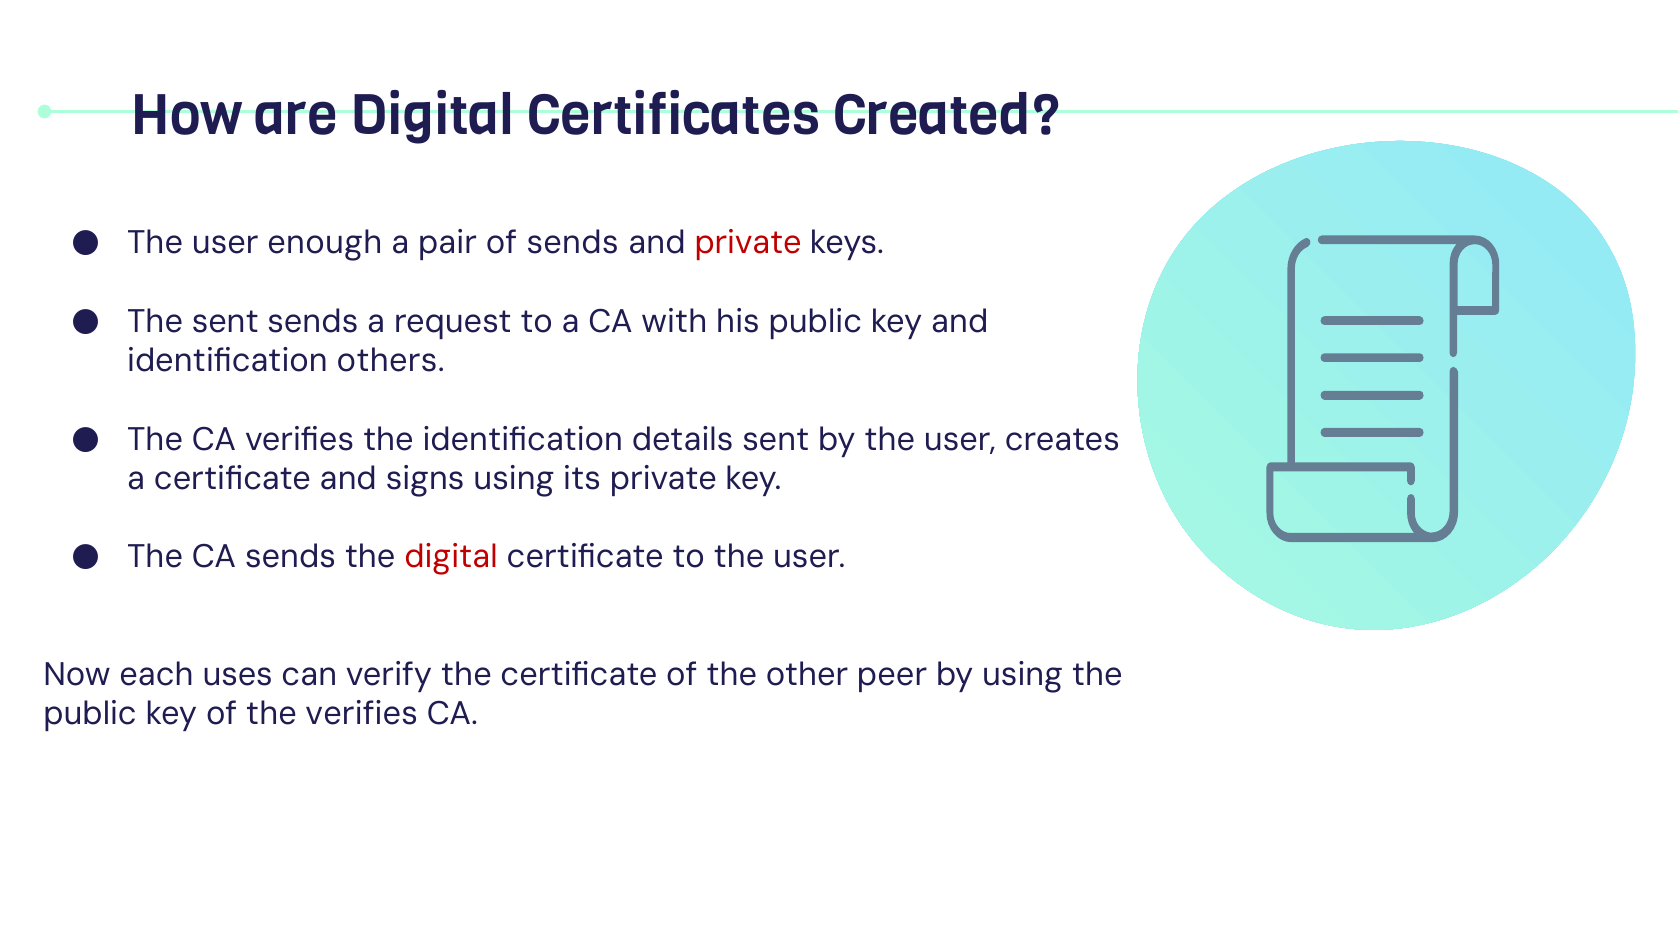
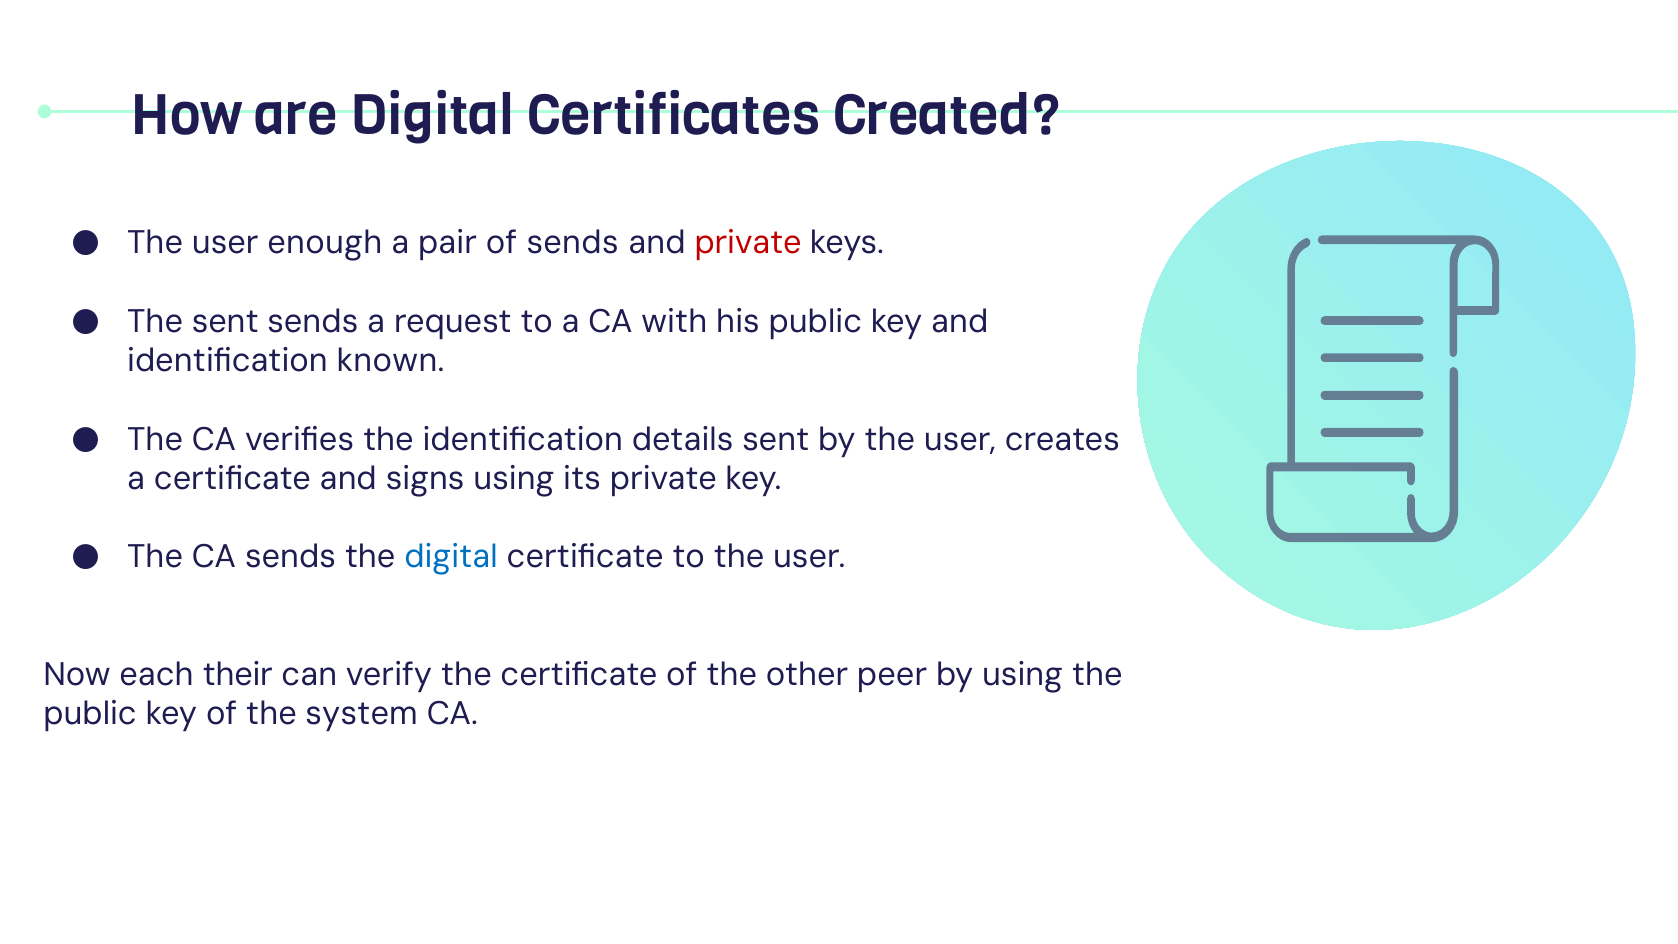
others: others -> known
digital at (451, 557) colour: red -> blue
uses: uses -> their
the verifies: verifies -> system
